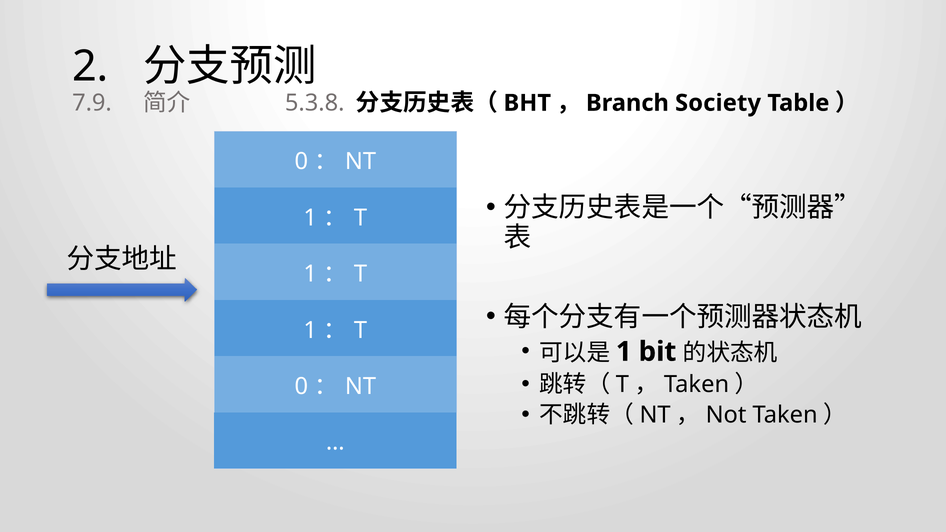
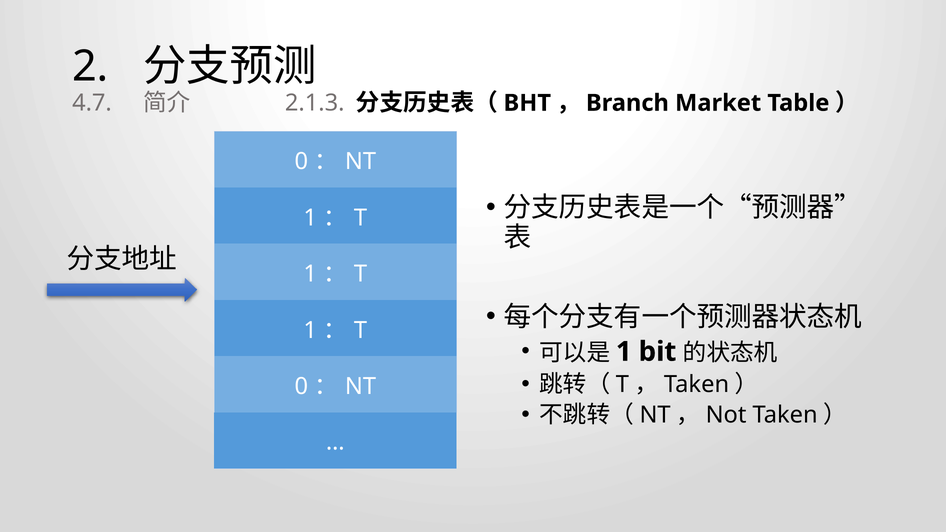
7.9: 7.9 -> 4.7
5.3.8: 5.3.8 -> 2.1.3
Society: Society -> Market
